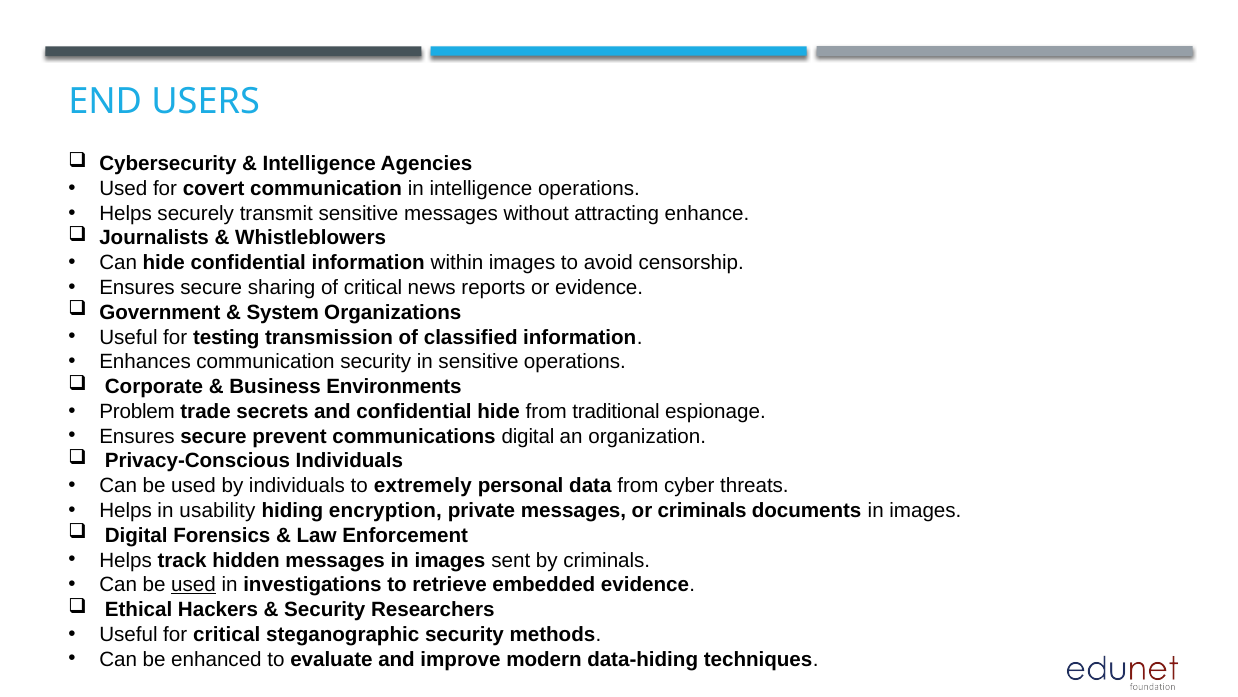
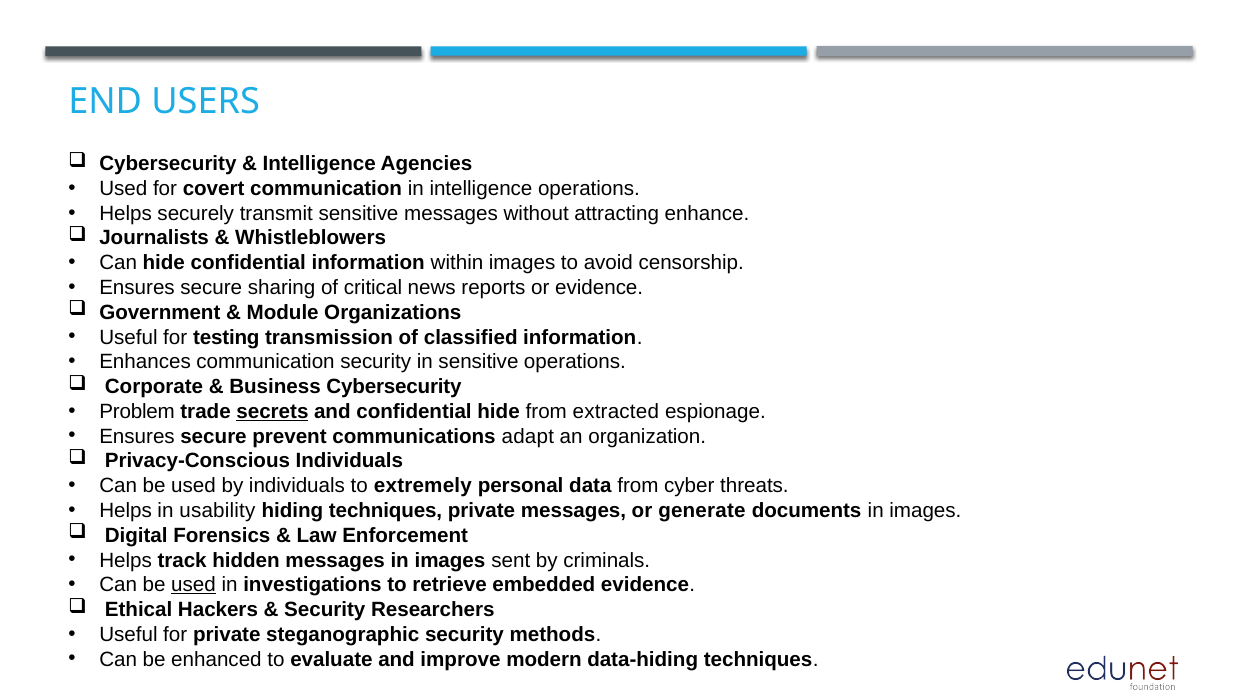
System: System -> Module
Business Environments: Environments -> Cybersecurity
secrets underline: none -> present
traditional: traditional -> extracted
communications digital: digital -> adapt
hiding encryption: encryption -> techniques
or criminals: criminals -> generate
for critical: critical -> private
